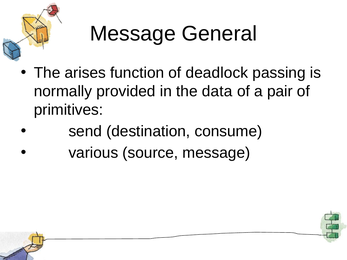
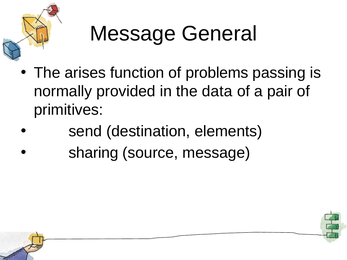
deadlock: deadlock -> problems
consume: consume -> elements
various: various -> sharing
